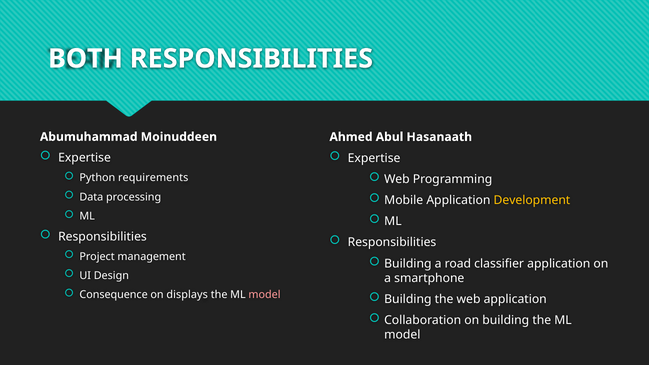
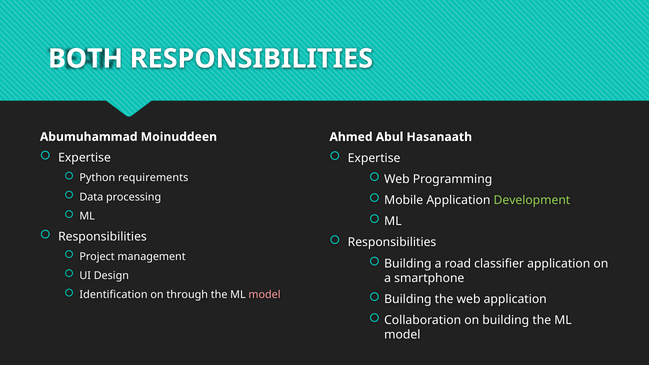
Development colour: yellow -> light green
Consequence: Consequence -> Identification
displays: displays -> through
